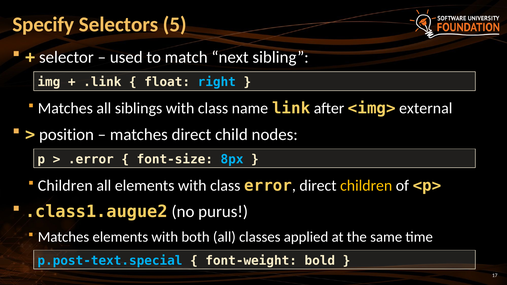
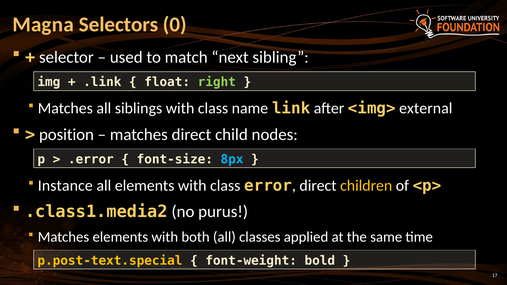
Specify: Specify -> Magna
5: 5 -> 0
right colour: light blue -> light green
Children at (65, 186): Children -> Instance
.class1.augue2: .class1.augue2 -> .class1.media2
p.post-text.special colour: light blue -> yellow
